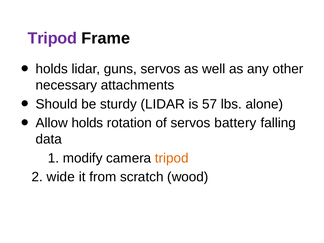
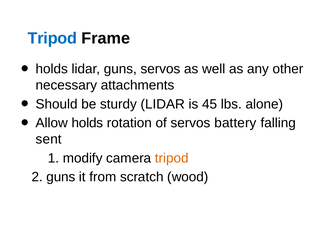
Tripod at (52, 38) colour: purple -> blue
57: 57 -> 45
data: data -> sent
2 wide: wide -> guns
